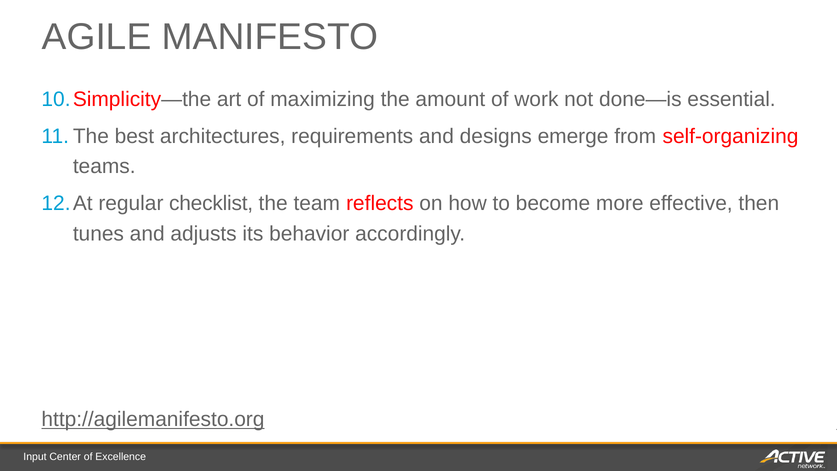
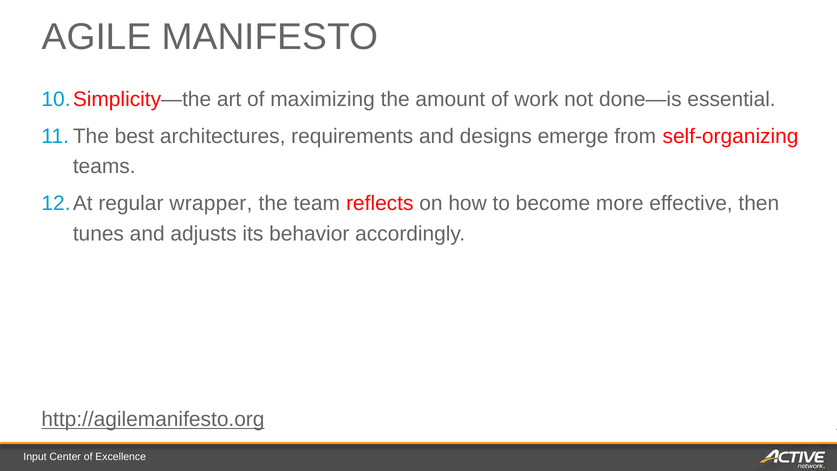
checklist: checklist -> wrapper
